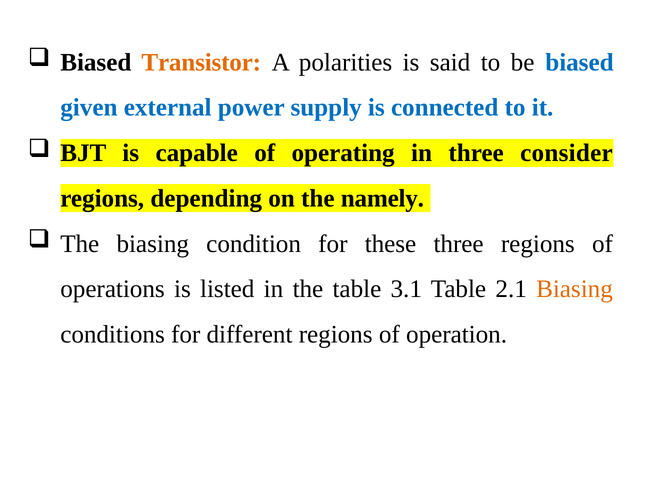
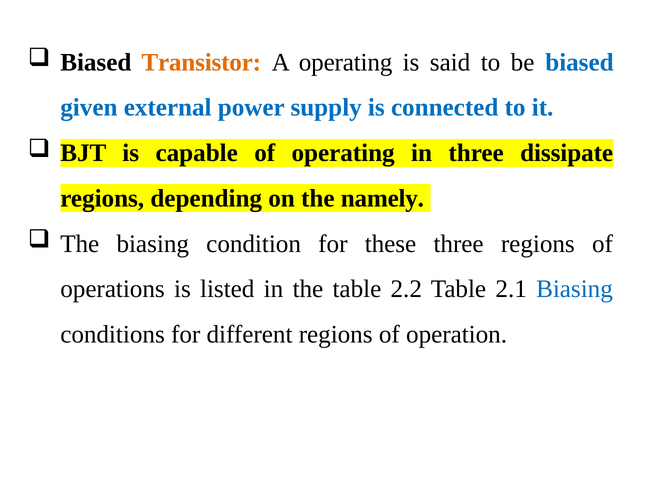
A polarities: polarities -> operating
consider: consider -> dissipate
3.1: 3.1 -> 2.2
Biasing at (575, 289) colour: orange -> blue
